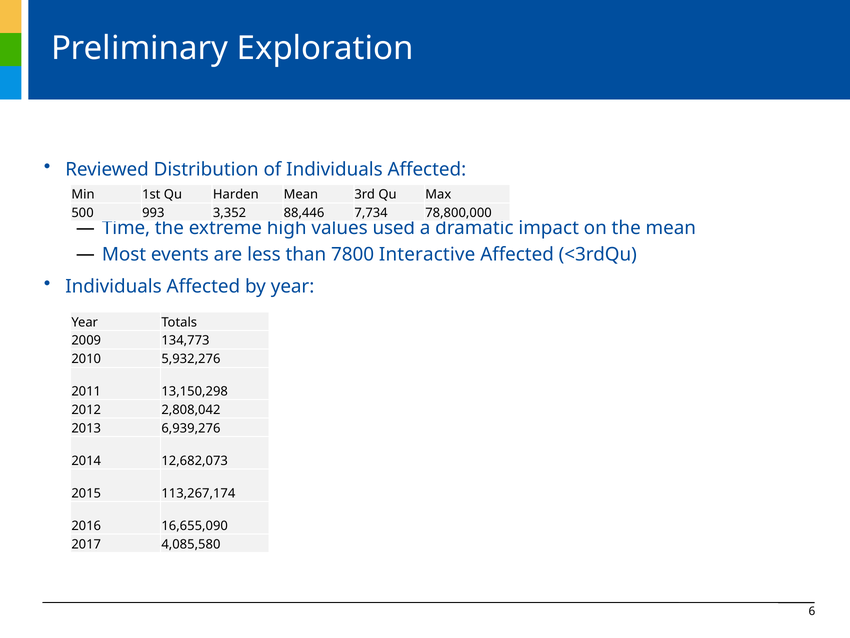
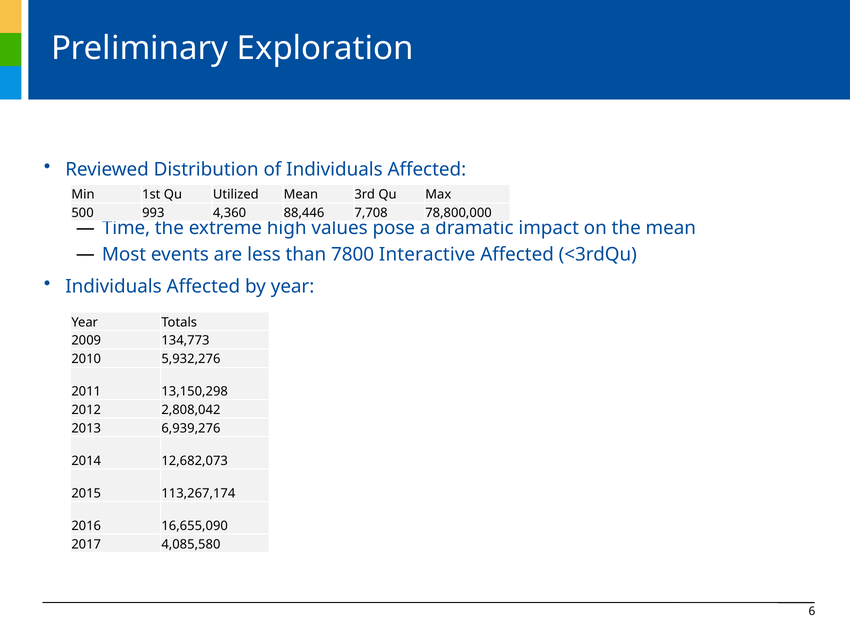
Harden: Harden -> Utilized
3,352: 3,352 -> 4,360
7,734: 7,734 -> 7,708
values used: used -> pose
